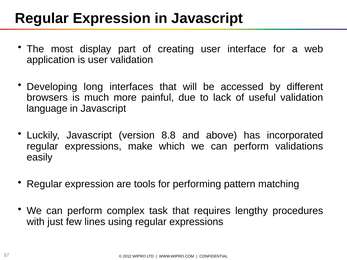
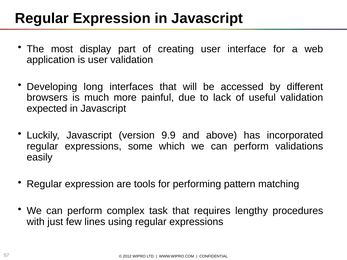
language: language -> expected
8.8: 8.8 -> 9.9
make: make -> some
